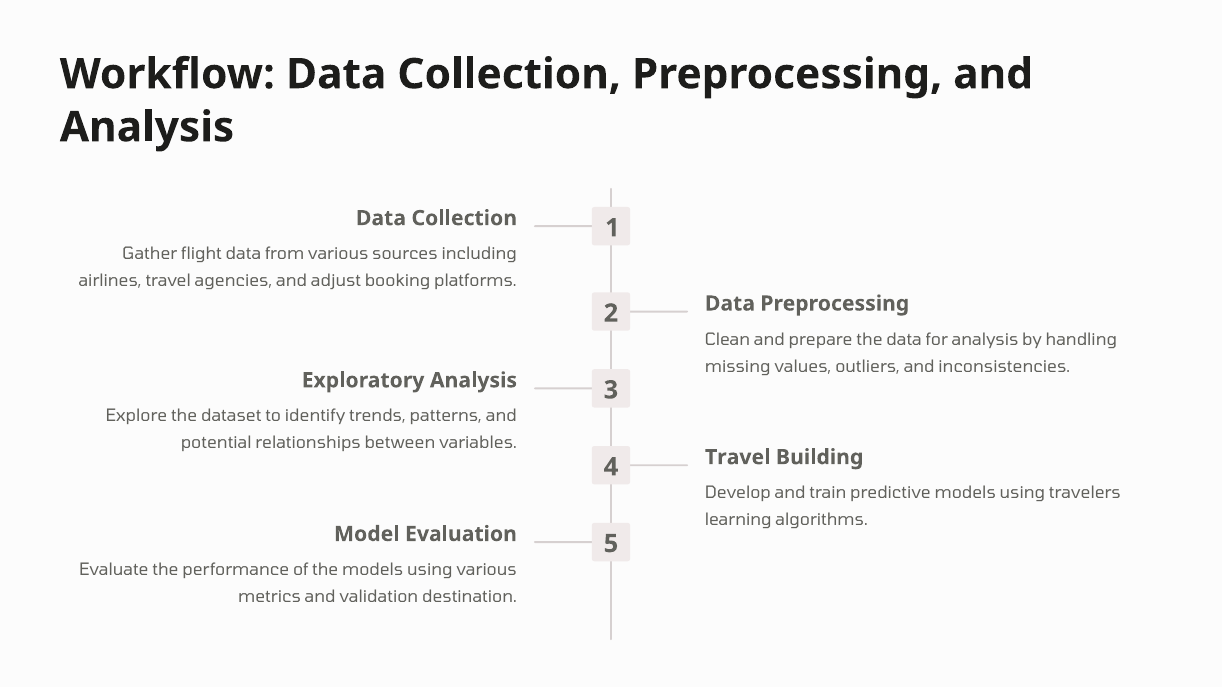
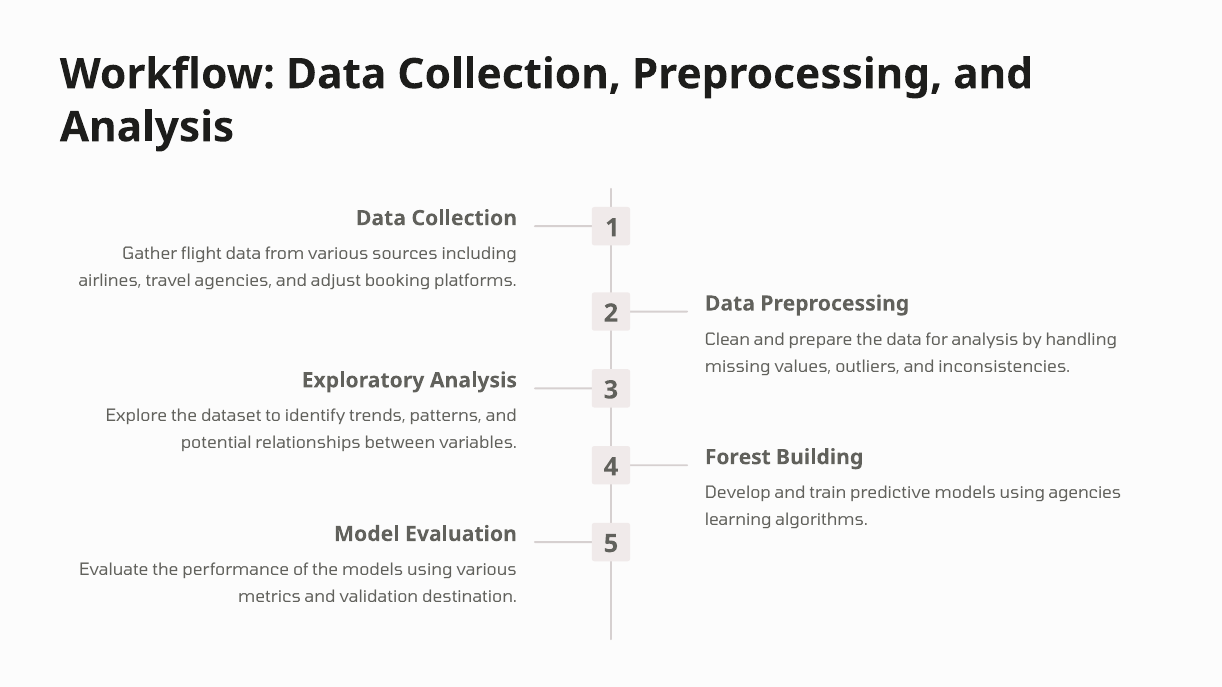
4 Travel: Travel -> Forest
using travelers: travelers -> agencies
